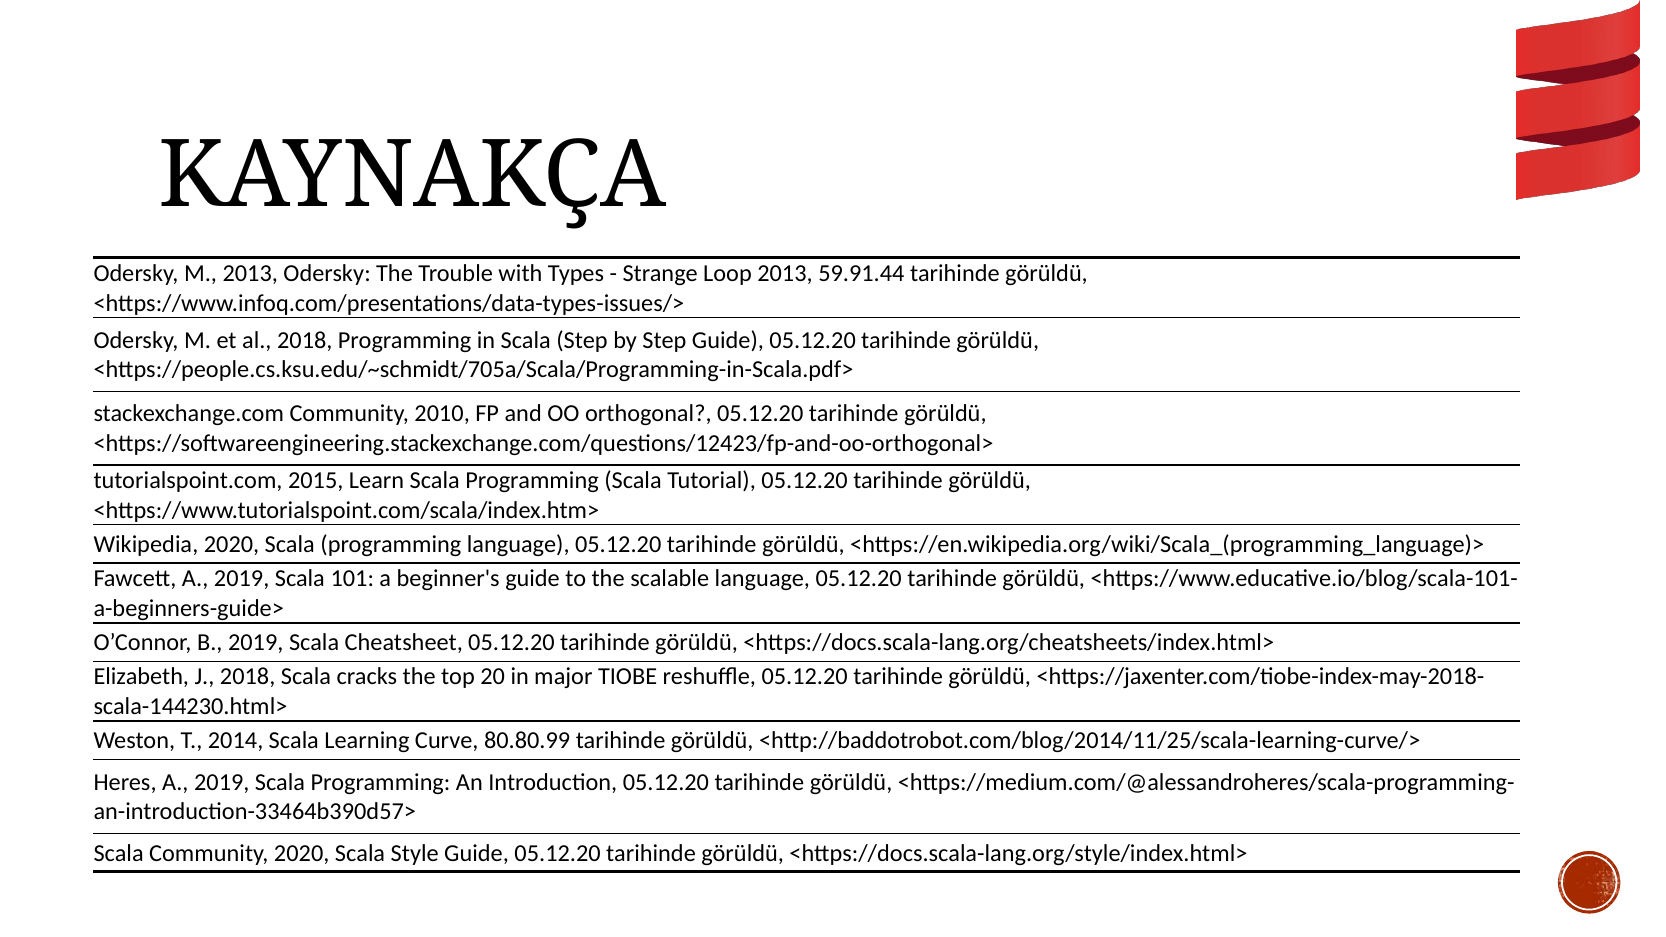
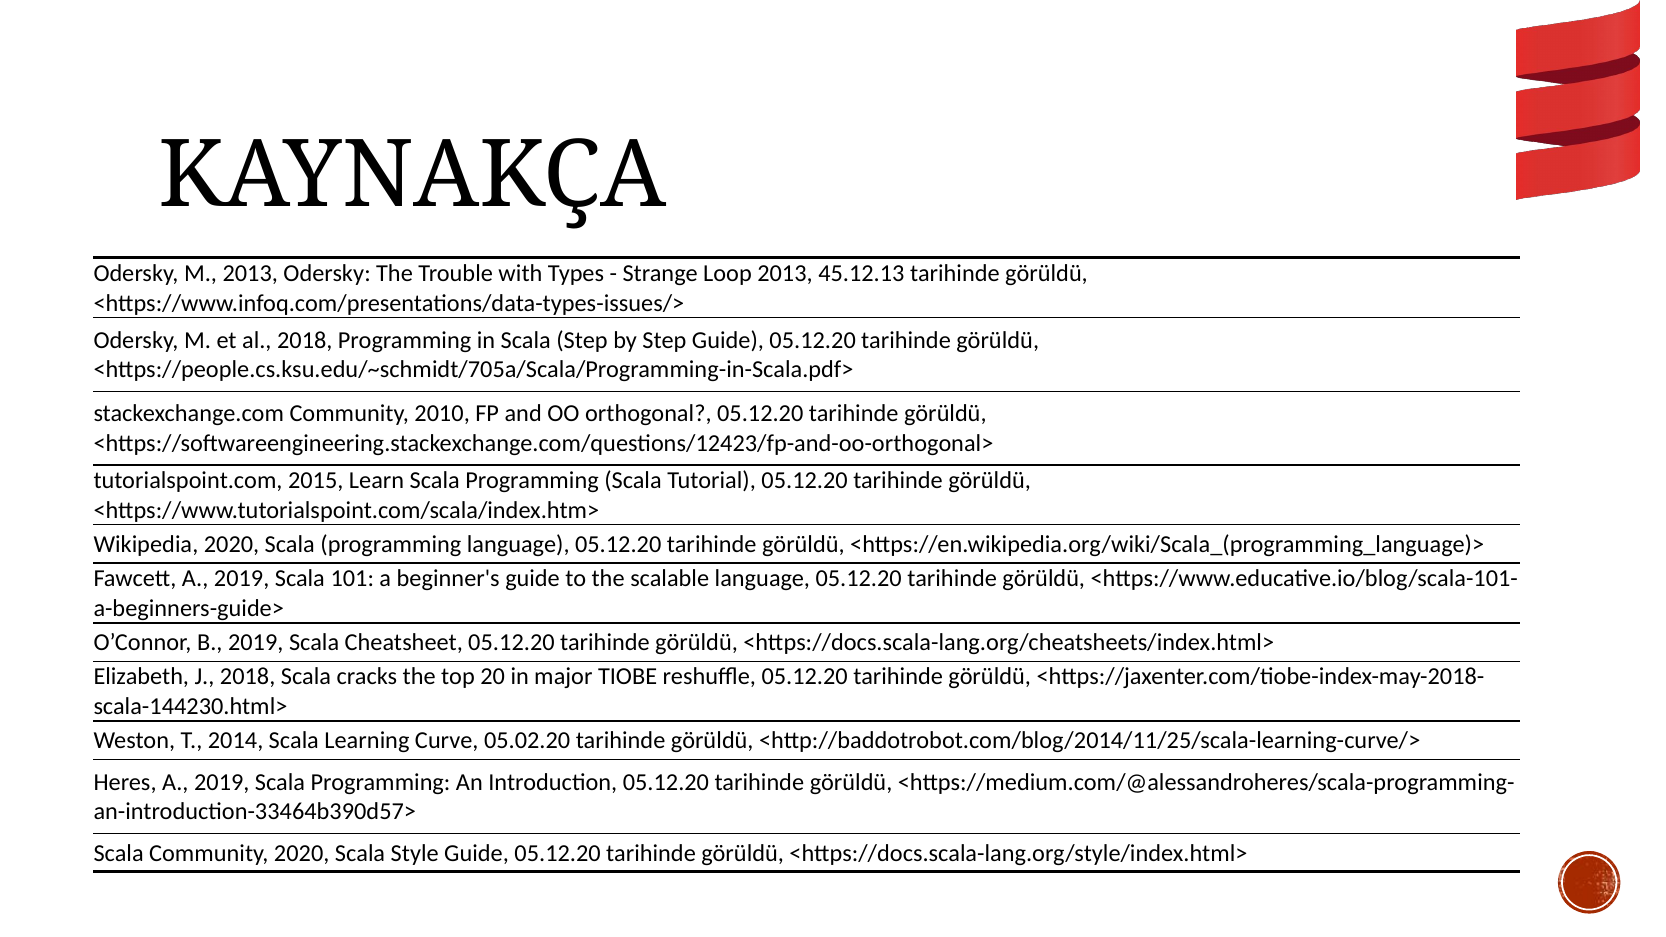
59.91.44: 59.91.44 -> 45.12.13
80.80.99: 80.80.99 -> 05.02.20
